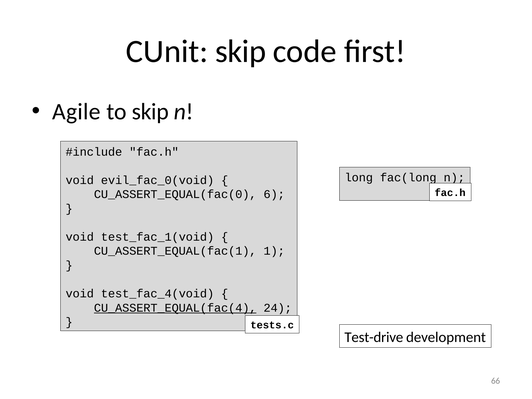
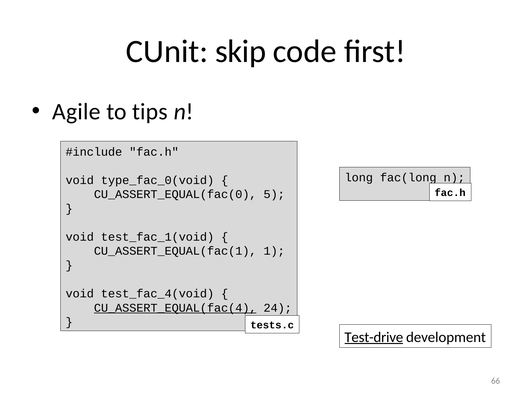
to skip: skip -> tips
evil_fac_0(void: evil_fac_0(void -> type_fac_0(void
6: 6 -> 5
Test-drive underline: none -> present
